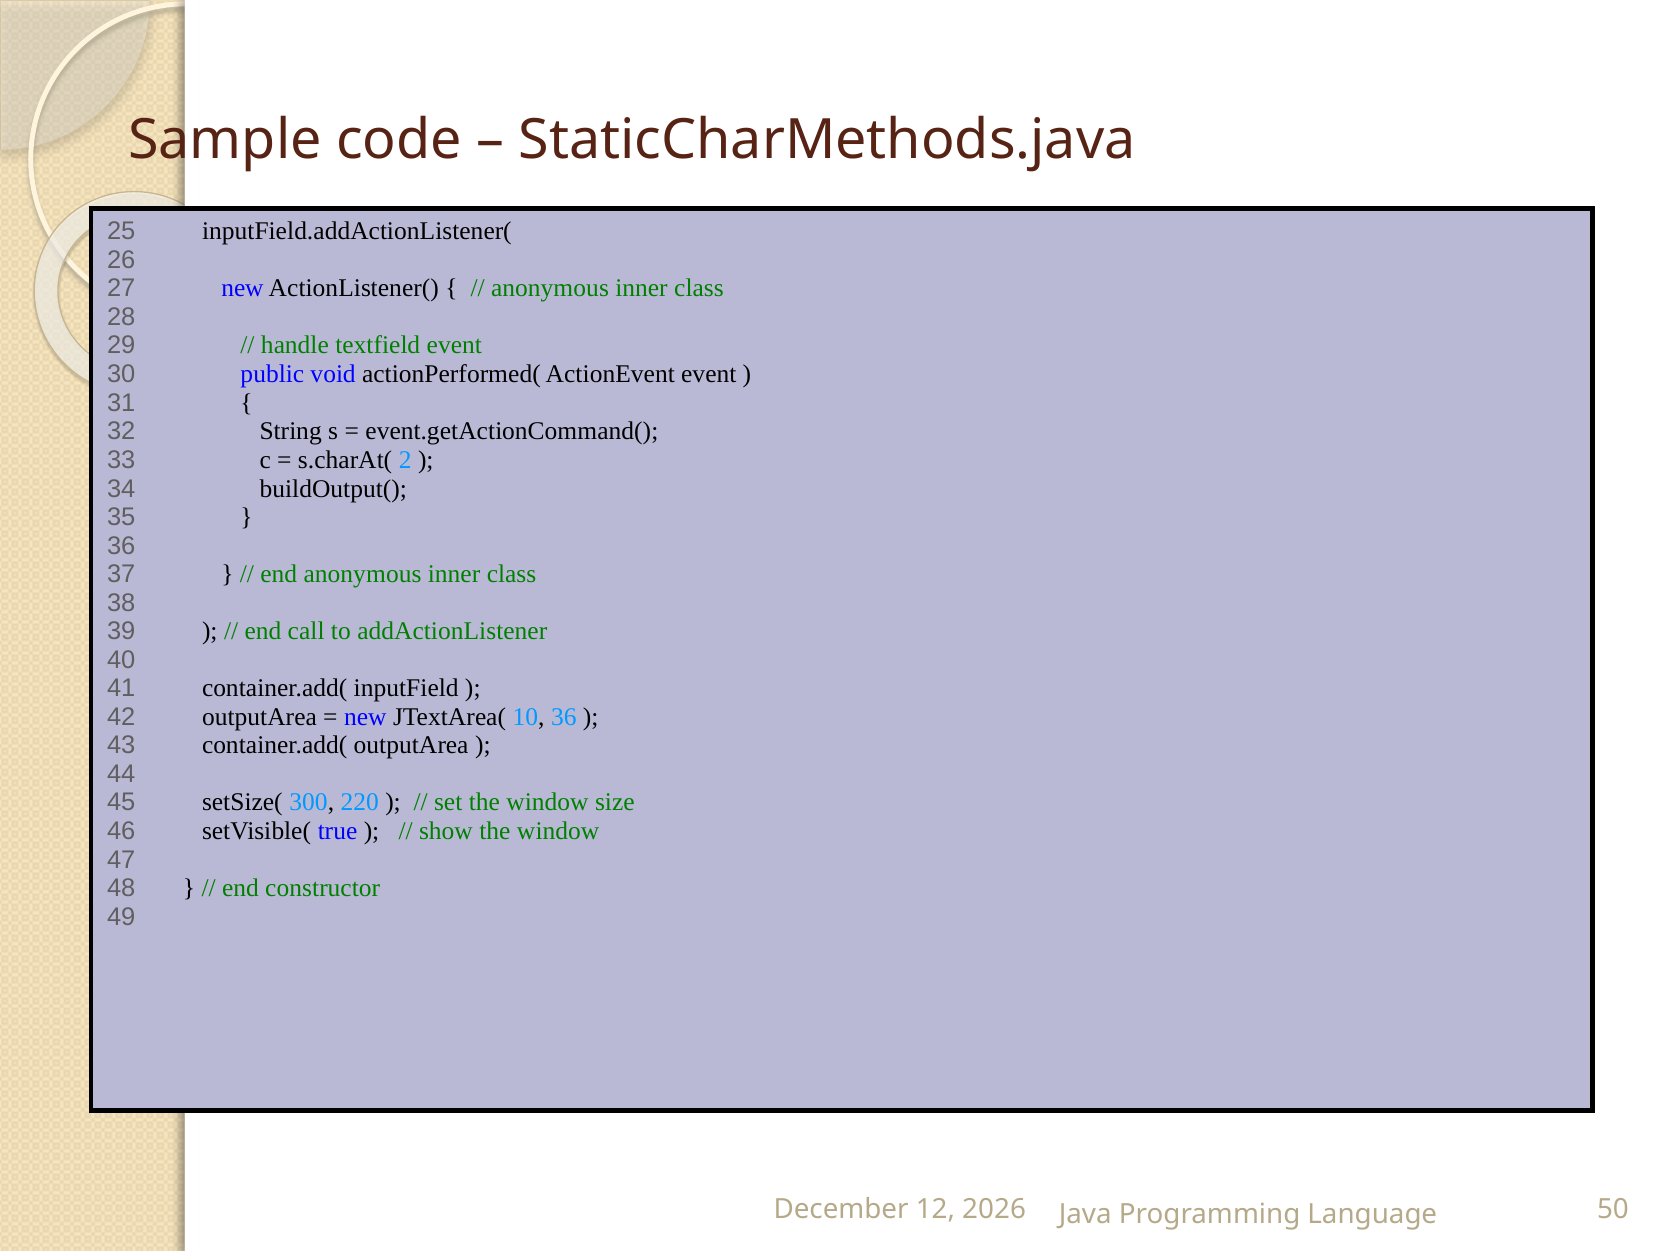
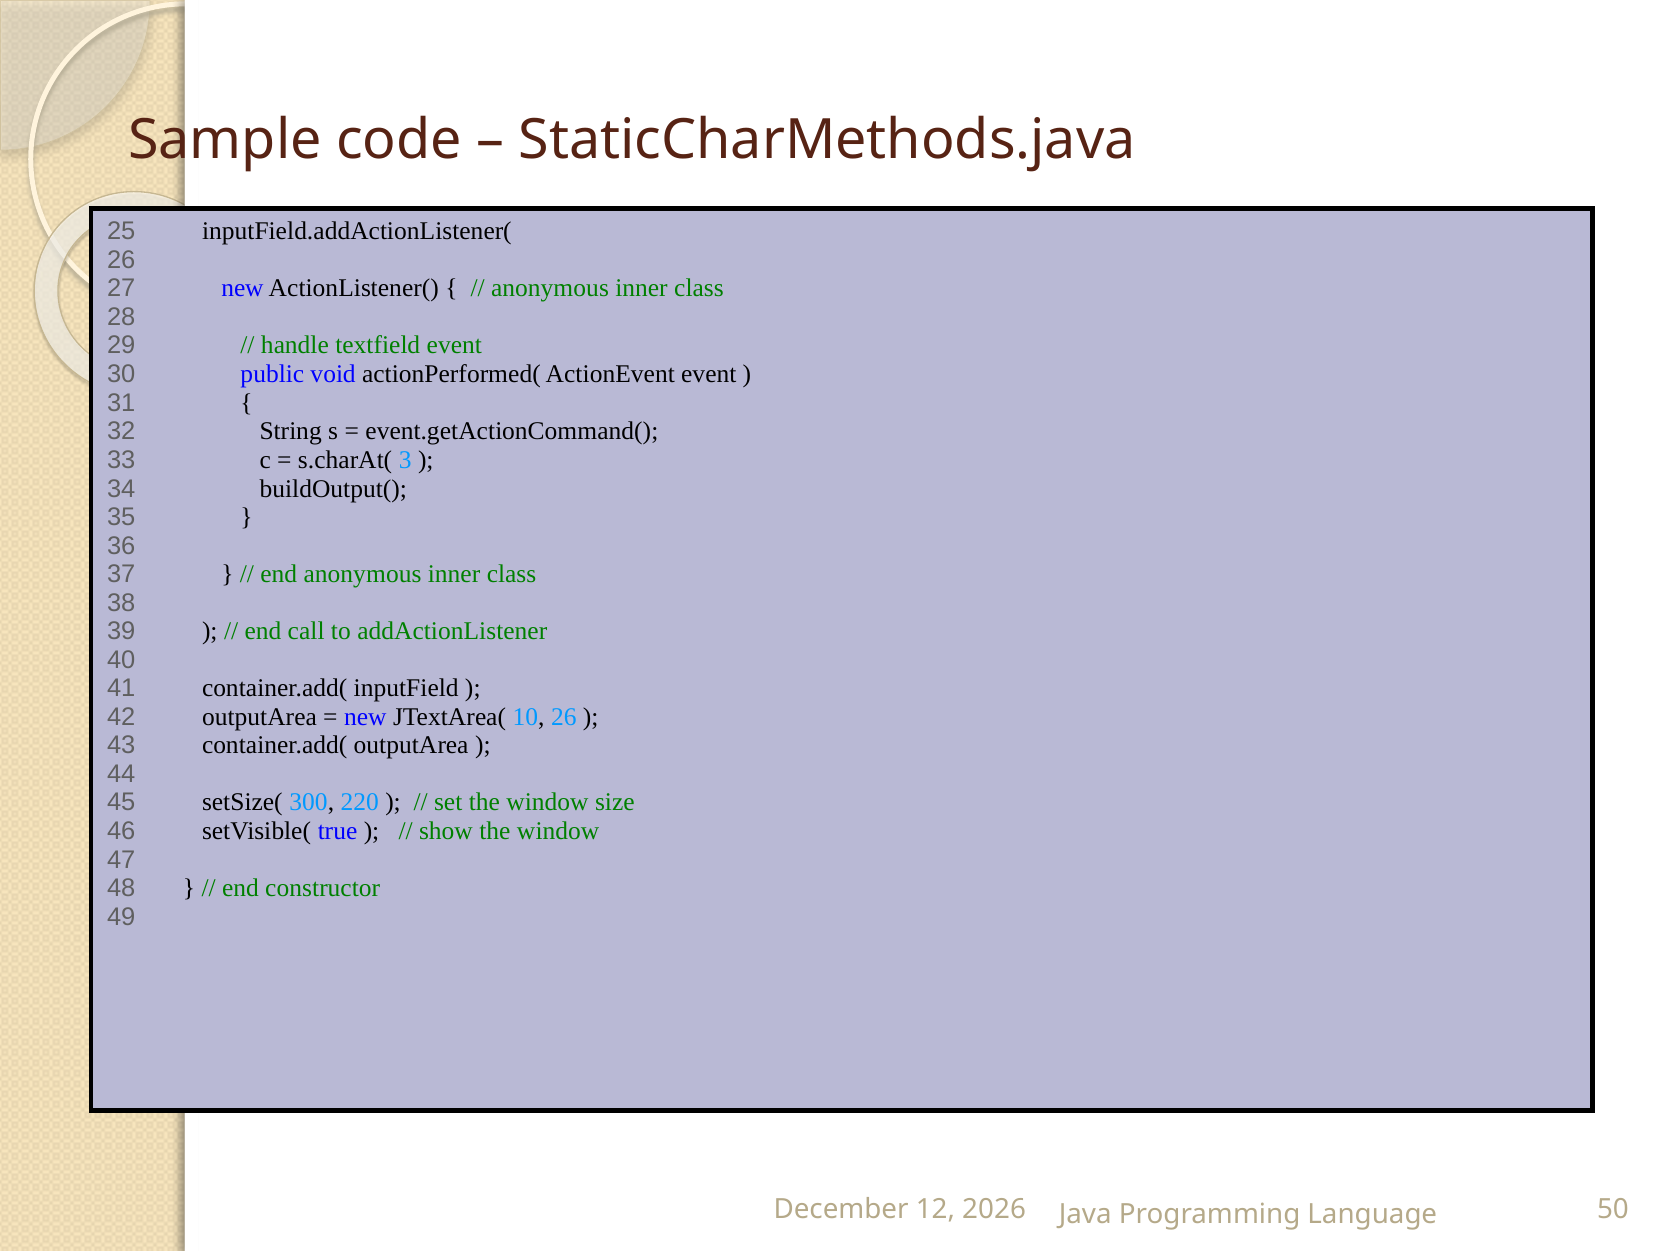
2: 2 -> 3
10 36: 36 -> 26
